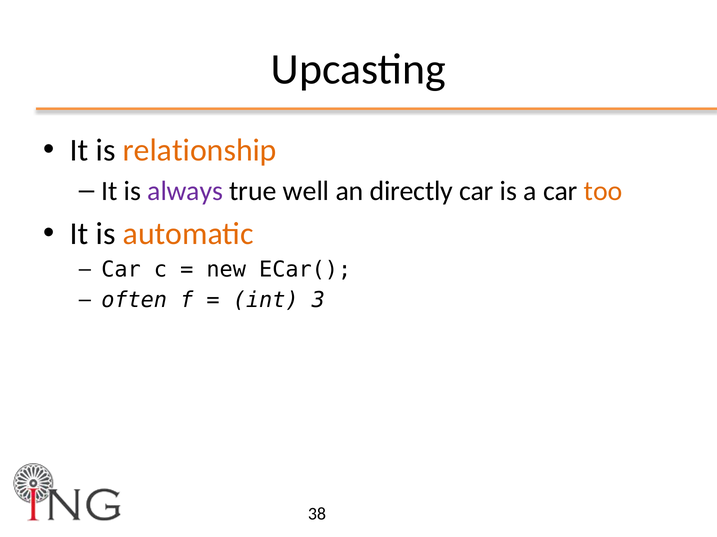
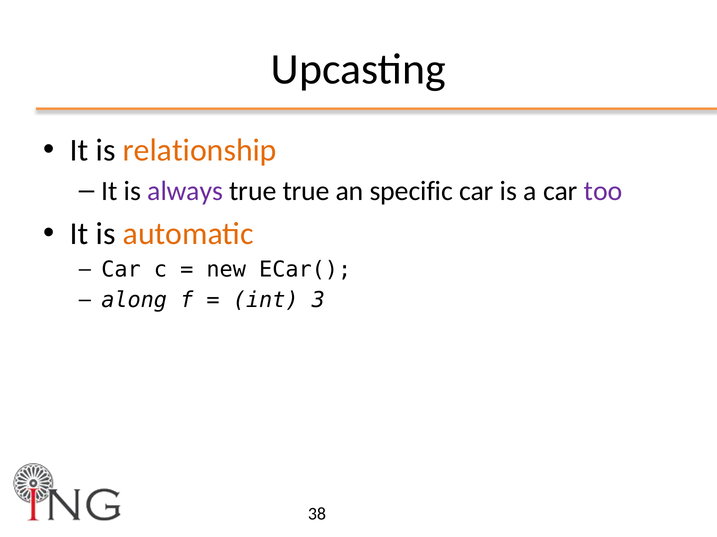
true well: well -> true
directly: directly -> specific
too colour: orange -> purple
often: often -> along
